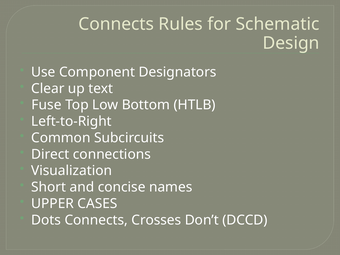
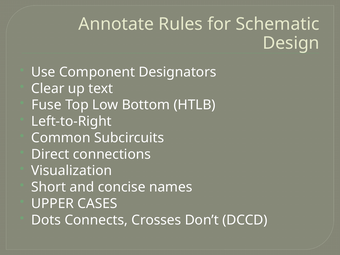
Connects at (116, 24): Connects -> Annotate
